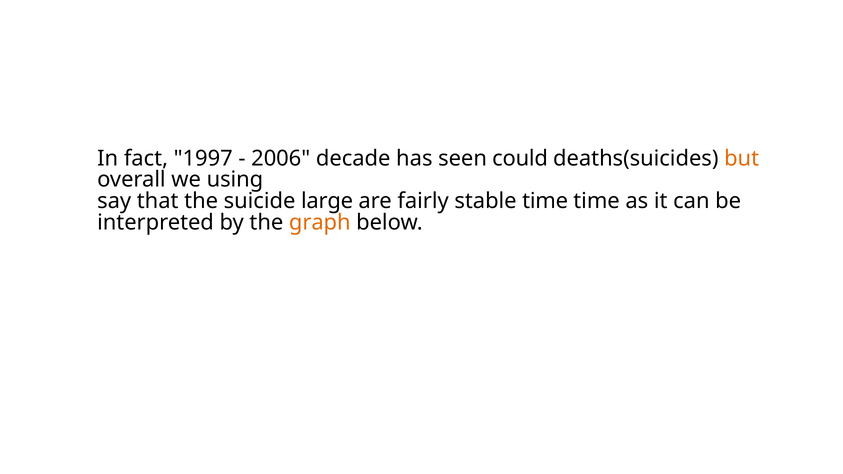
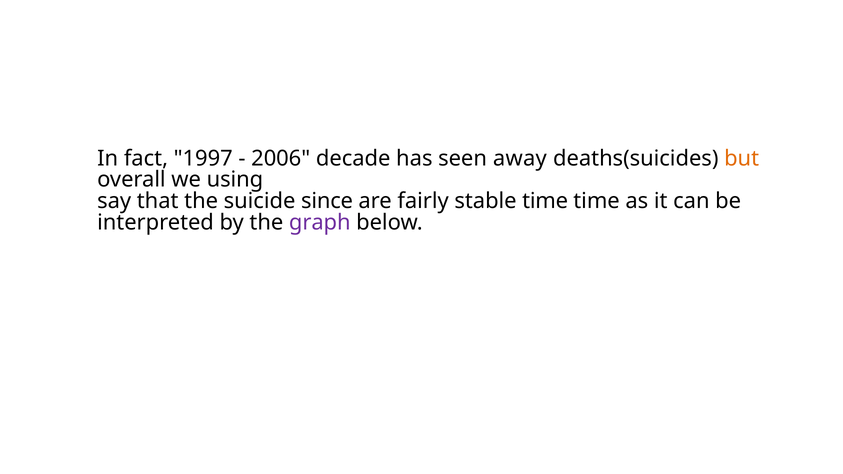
could: could -> away
large: large -> since
graph colour: orange -> purple
